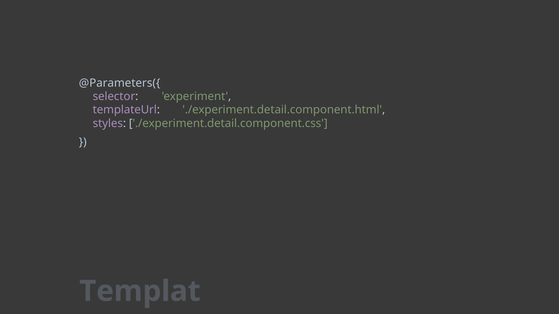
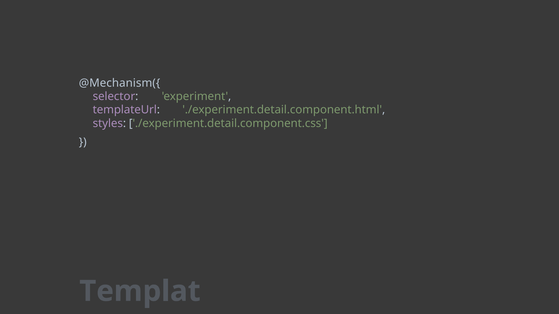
@Parameters({: @Parameters({ -> @Mechanism({
